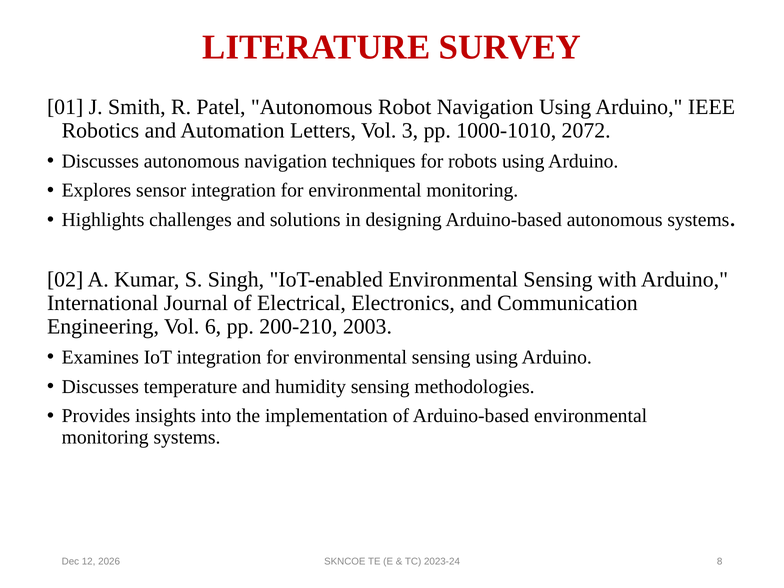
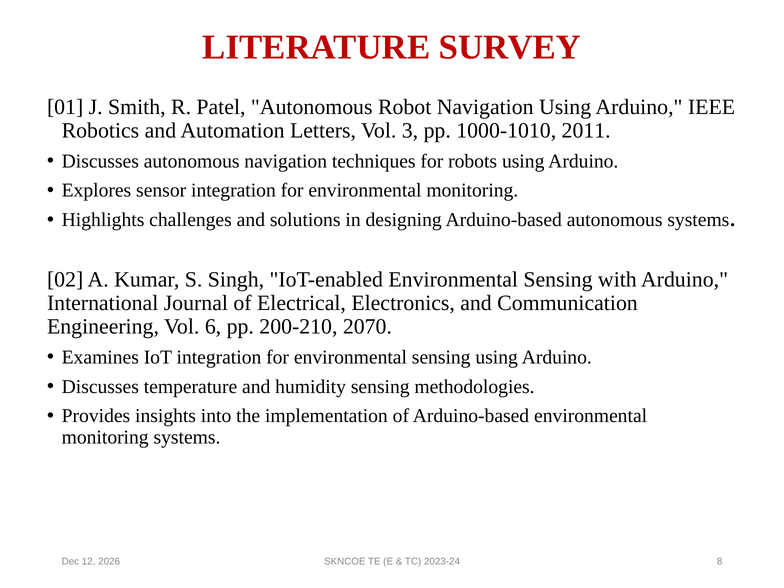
2072: 2072 -> 2011
2003: 2003 -> 2070
